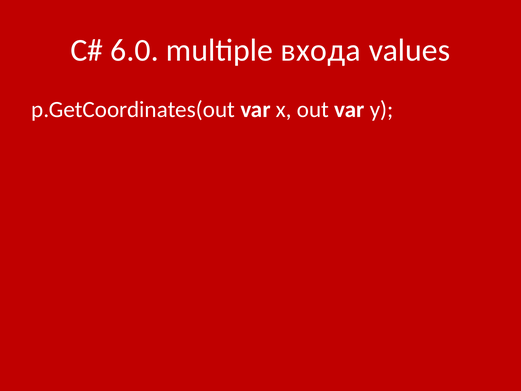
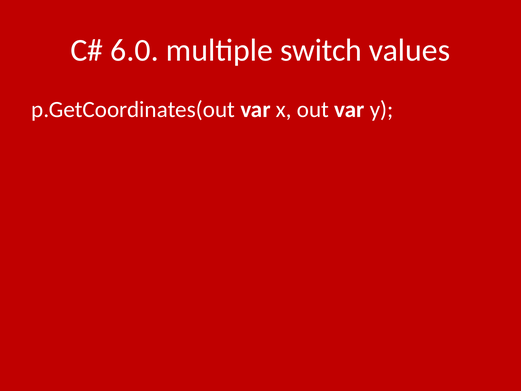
входа: входа -> switch
